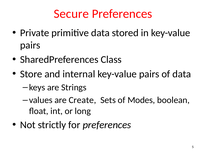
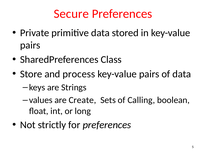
internal: internal -> process
Modes: Modes -> Calling
